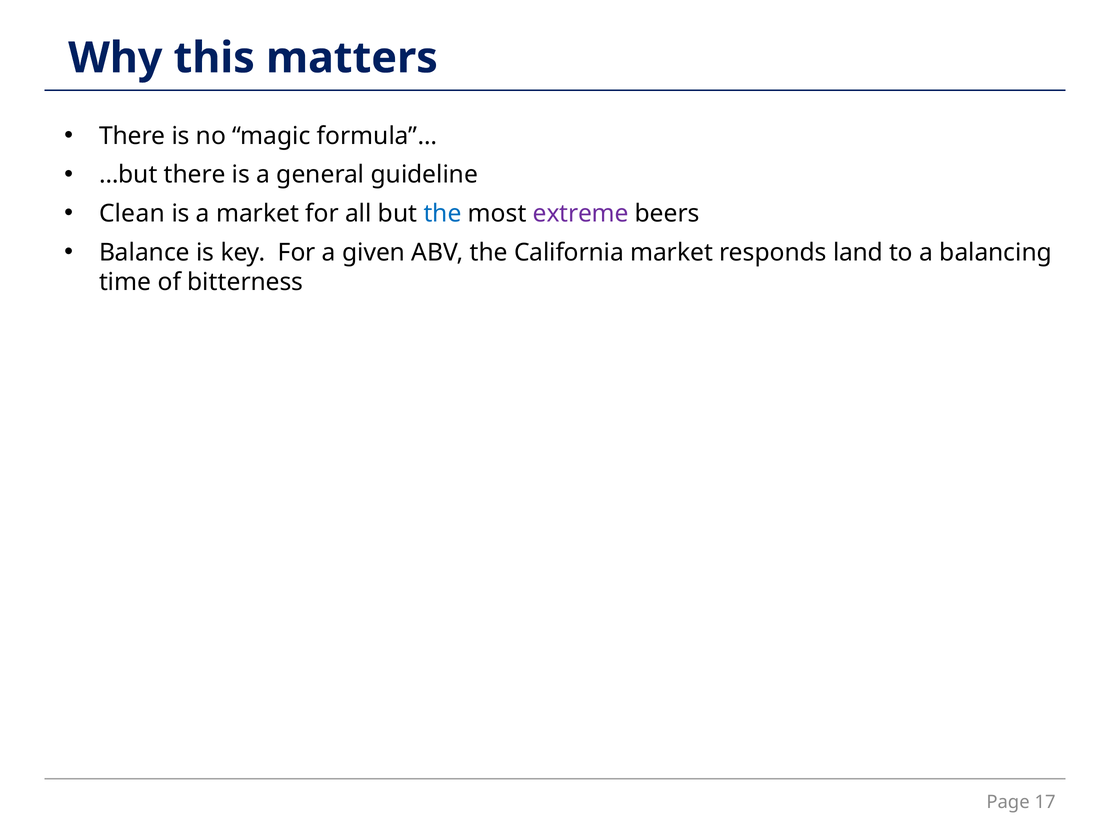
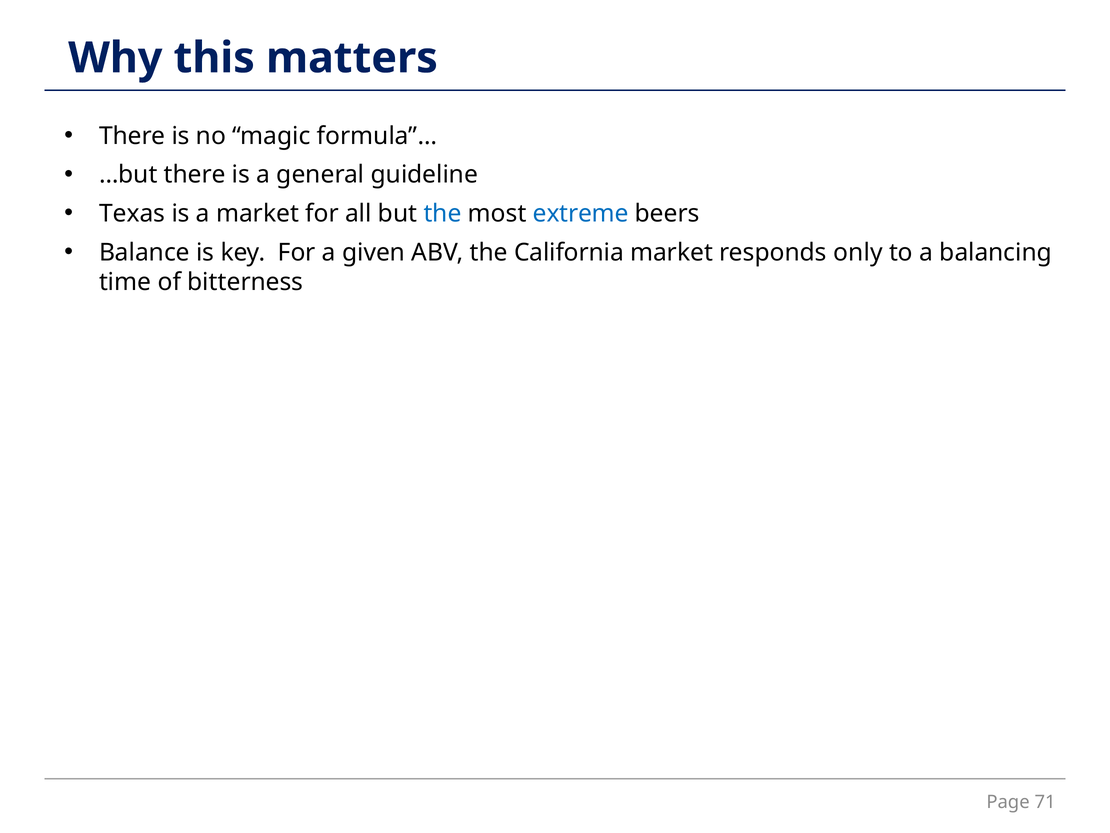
Clean: Clean -> Texas
extreme colour: purple -> blue
land: land -> only
17: 17 -> 71
